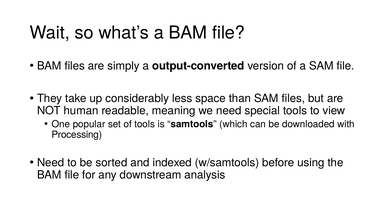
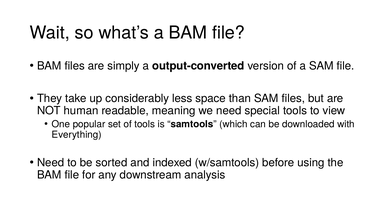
Processing: Processing -> Everything
